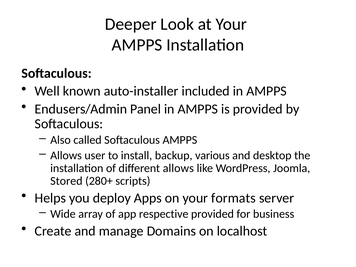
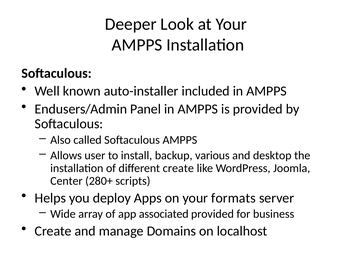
different allows: allows -> create
Stored: Stored -> Center
respective: respective -> associated
